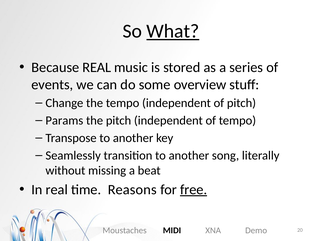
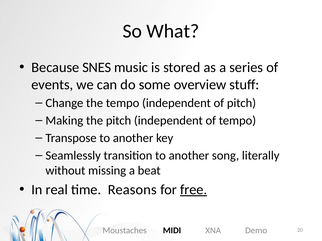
What underline: present -> none
Because REAL: REAL -> SNES
Params: Params -> Making
